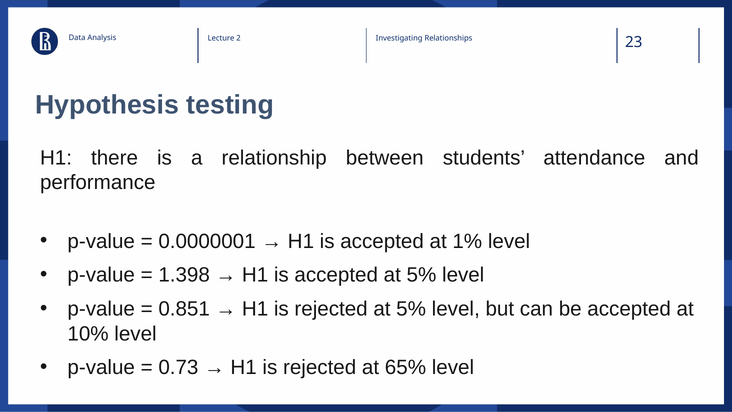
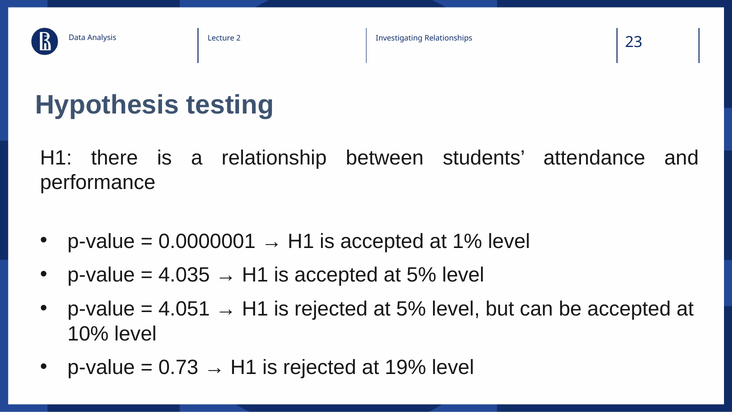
1.398: 1.398 -> 4.035
0.851: 0.851 -> 4.051
65%: 65% -> 19%
